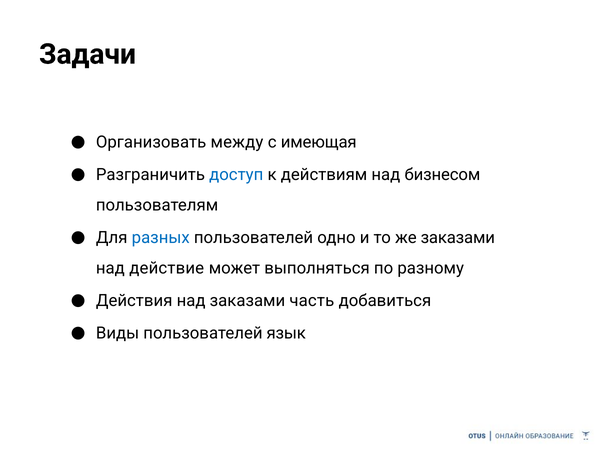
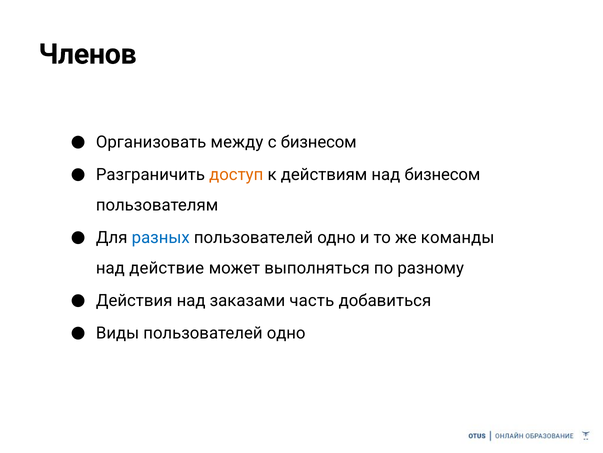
Задачи: Задачи -> Членов
с имеющая: имеющая -> бизнесом
доступ colour: blue -> orange
же заказами: заказами -> команды
Виды пользователей язык: язык -> одно
